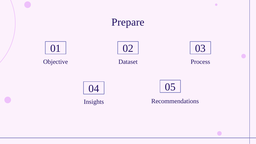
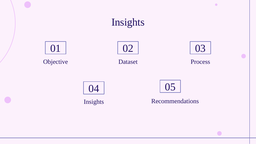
Prepare at (128, 22): Prepare -> Insights
